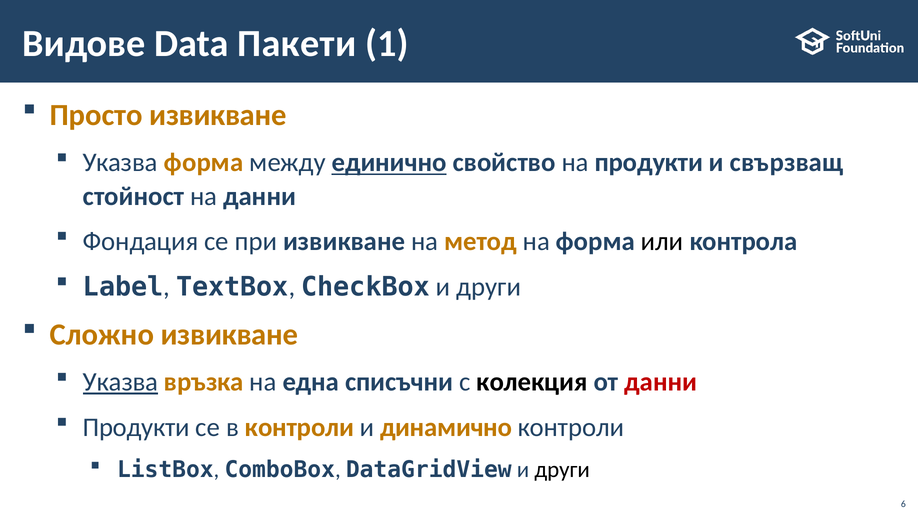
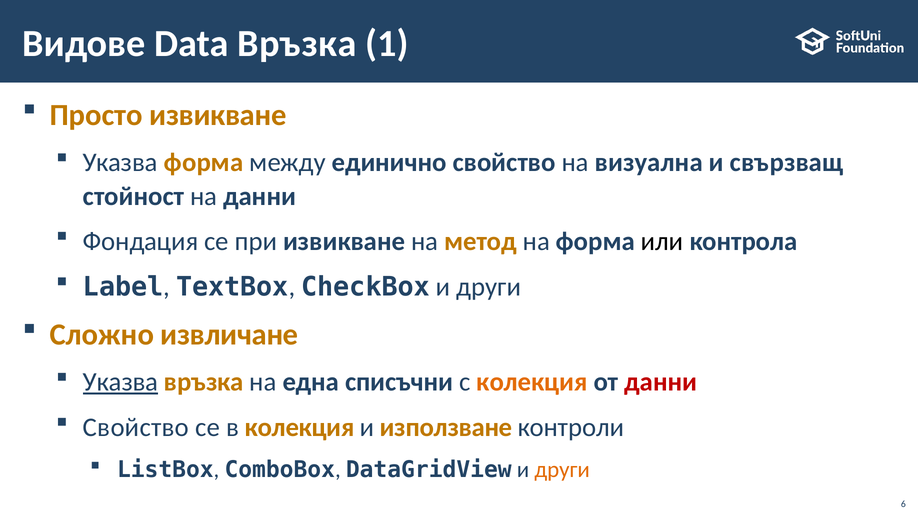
Data Пакети: Пакети -> Връзка
единично underline: present -> none
на продукти: продукти -> визуална
Сложно извикване: извикване -> извличане
колекция at (532, 382) colour: black -> orange
Продукти at (136, 427): Продукти -> Свойство
в контроли: контроли -> колекция
динамично: динамично -> използване
други at (562, 469) colour: black -> orange
